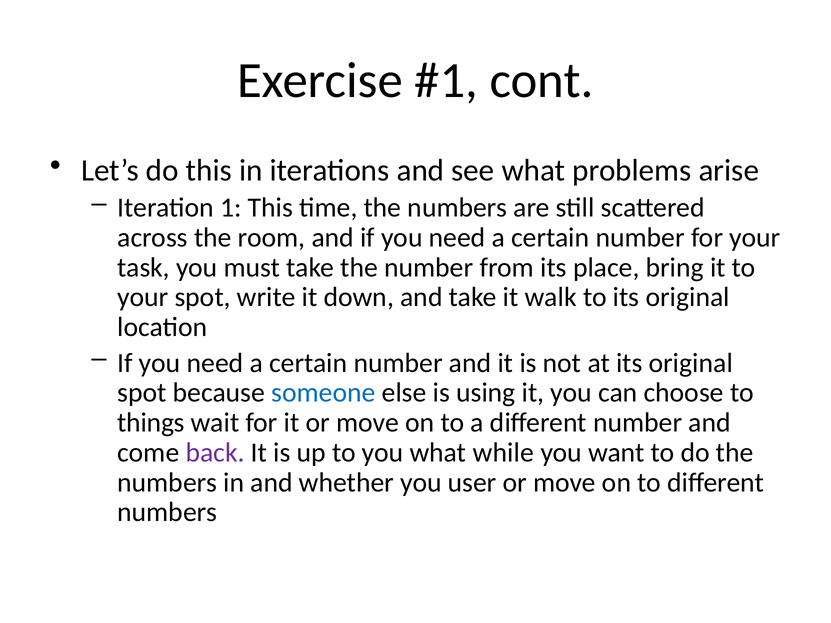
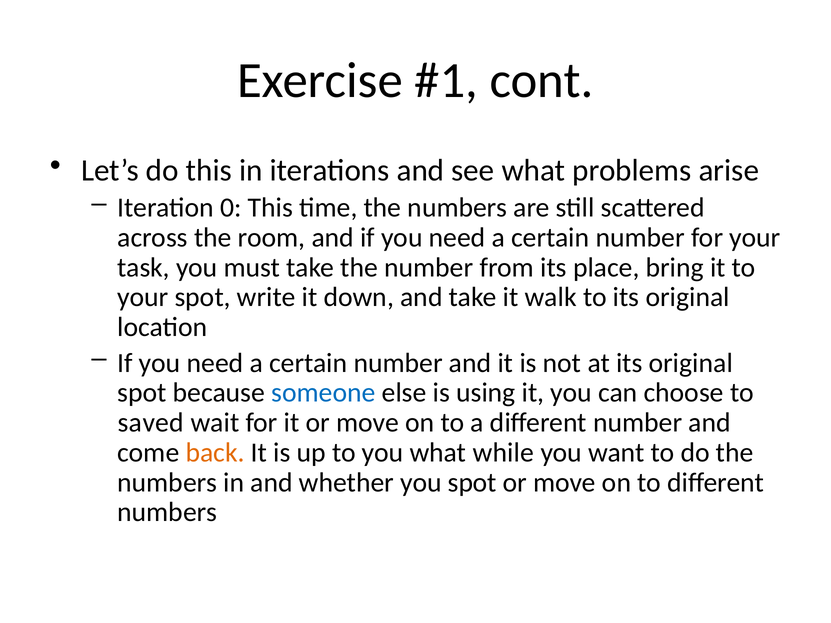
1: 1 -> 0
things: things -> saved
back colour: purple -> orange
you user: user -> spot
